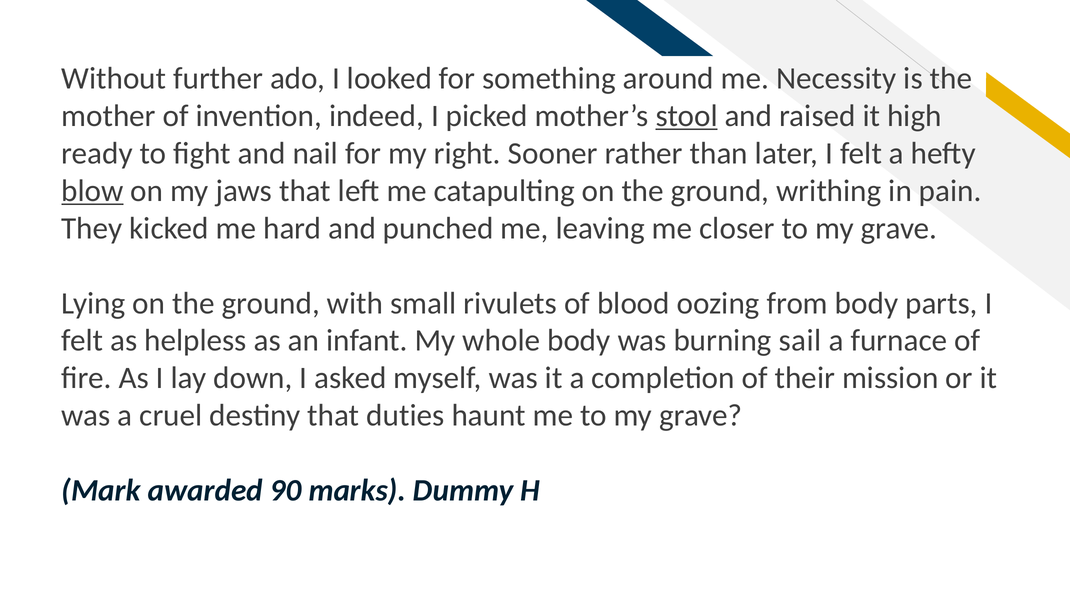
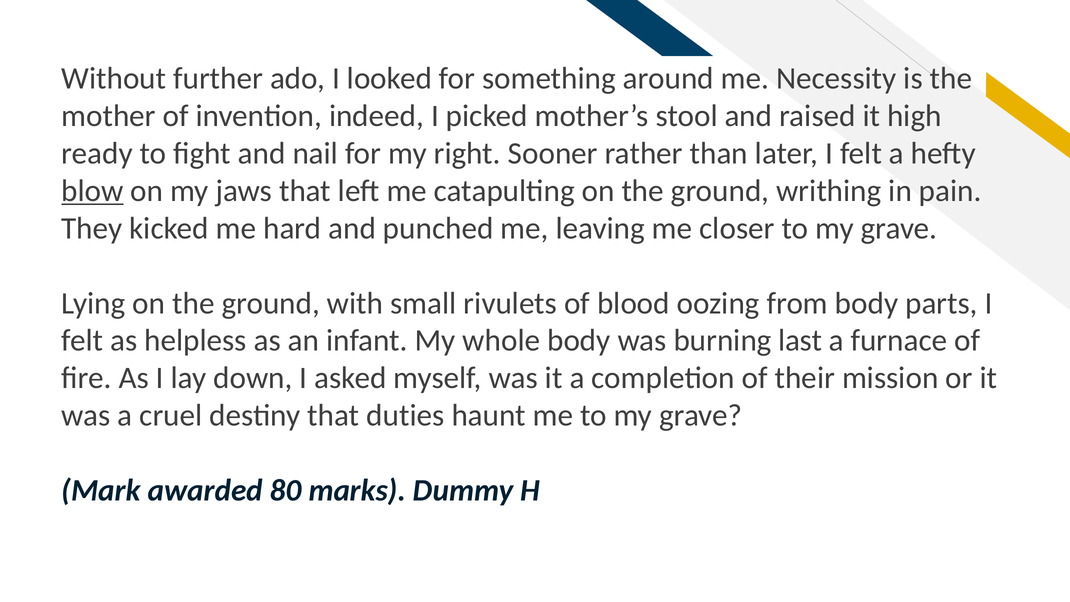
stool underline: present -> none
sail: sail -> last
90: 90 -> 80
